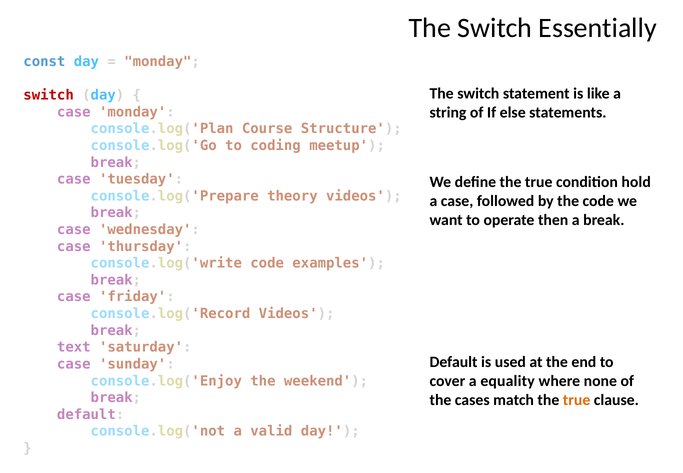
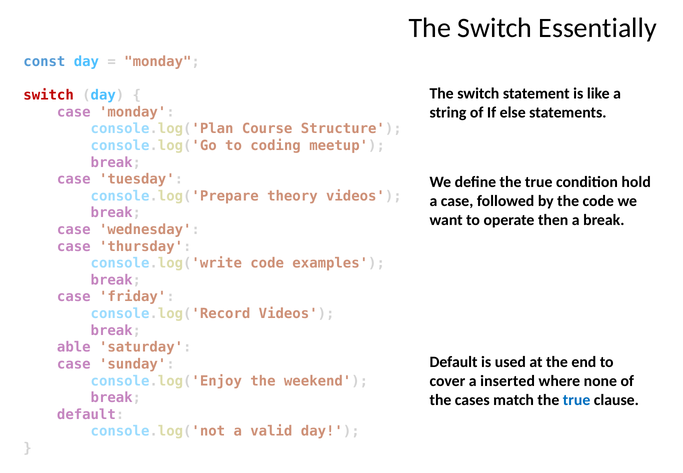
text: text -> able
equality: equality -> inserted
true at (577, 400) colour: orange -> blue
